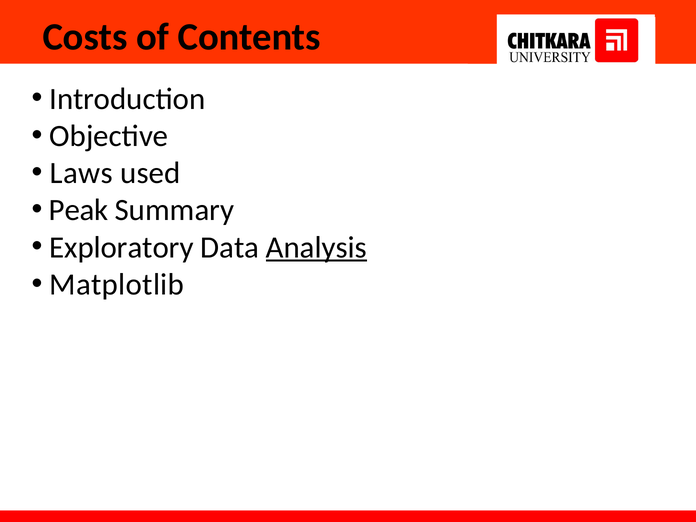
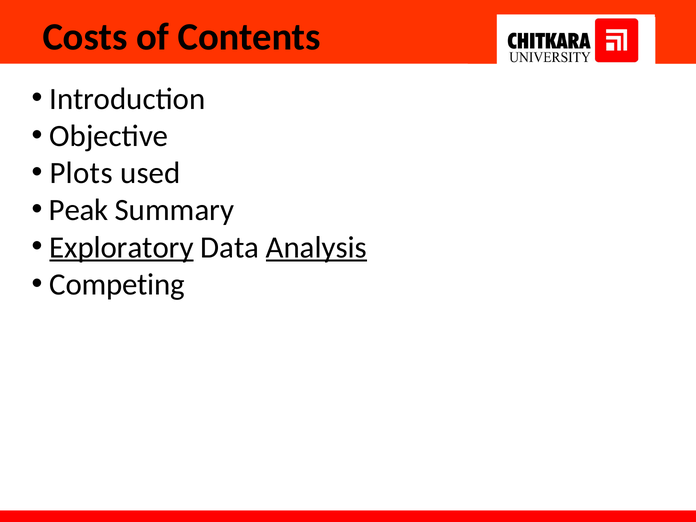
Laws: Laws -> Plots
Exploratory underline: none -> present
Matplotlib: Matplotlib -> Competing
